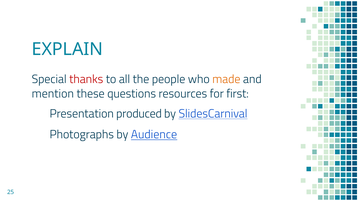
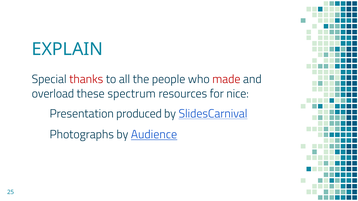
made colour: orange -> red
mention: mention -> overload
questions: questions -> spectrum
first: first -> nice
